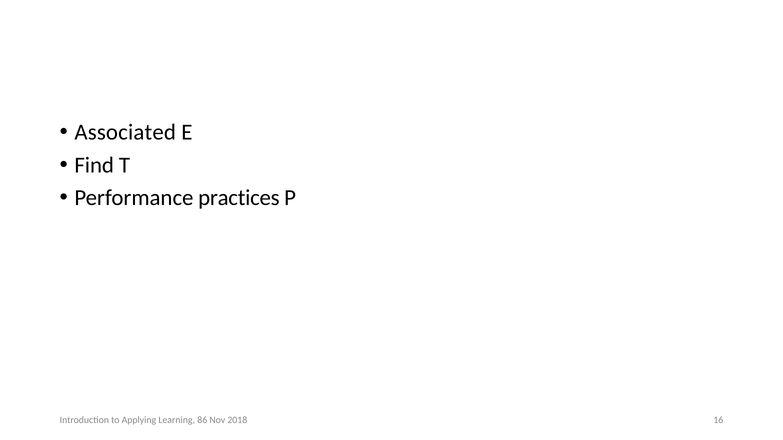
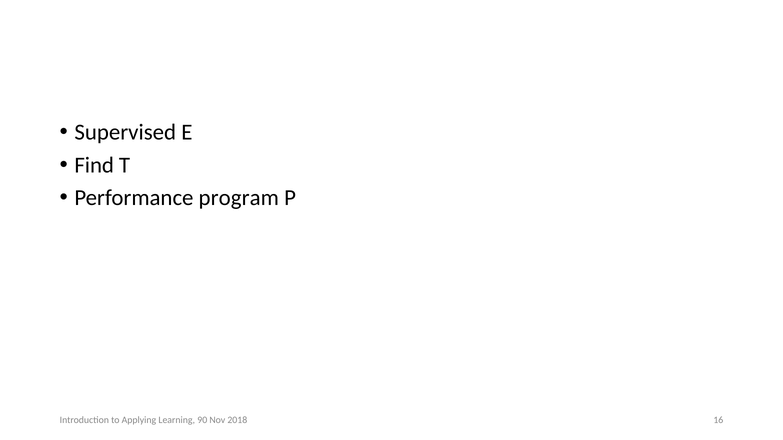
Associated: Associated -> Supervised
practices: practices -> program
86: 86 -> 90
